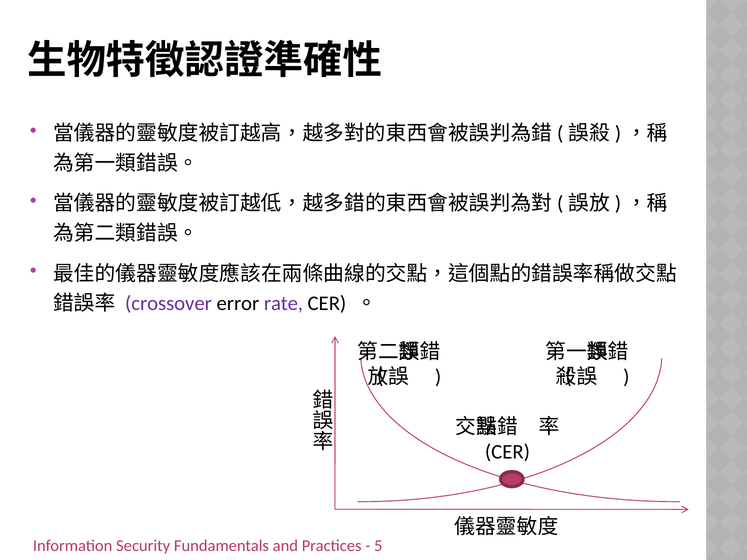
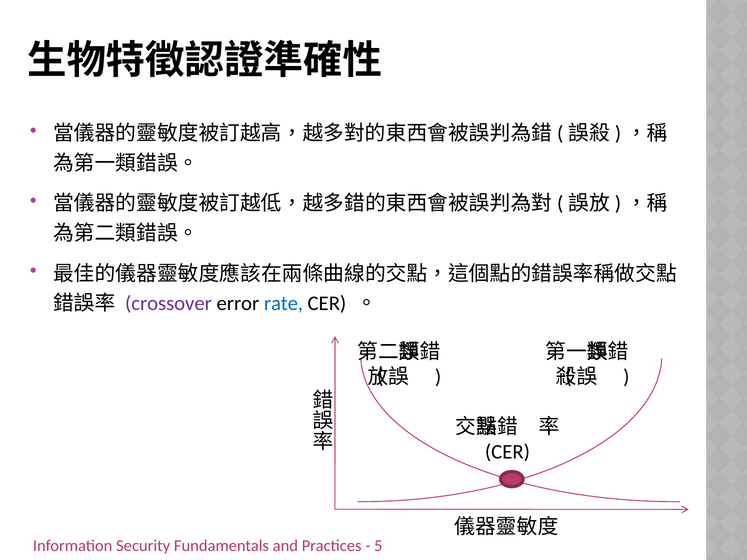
rate colour: purple -> blue
